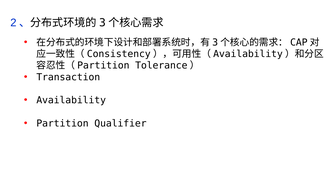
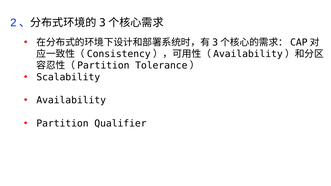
Transaction: Transaction -> Scalability
